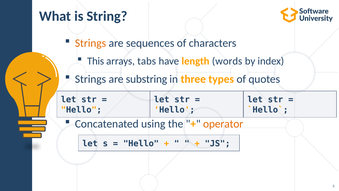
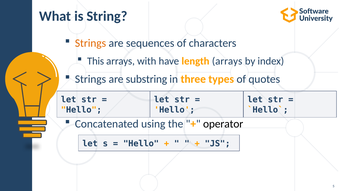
tabs: tabs -> with
length words: words -> arrays
operator colour: orange -> black
